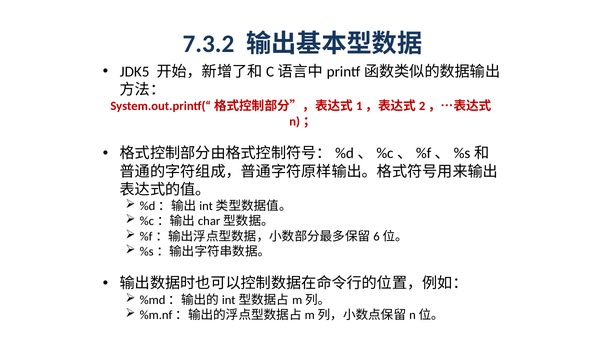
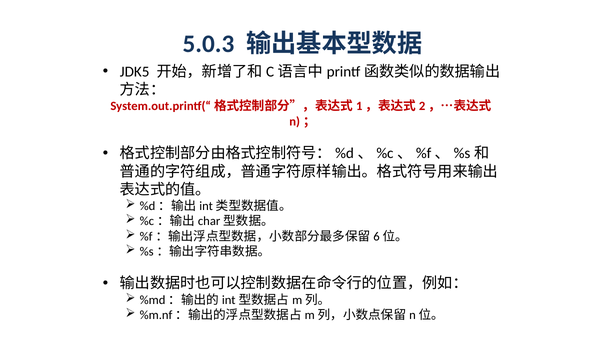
7.3.2: 7.3.2 -> 5.0.3
